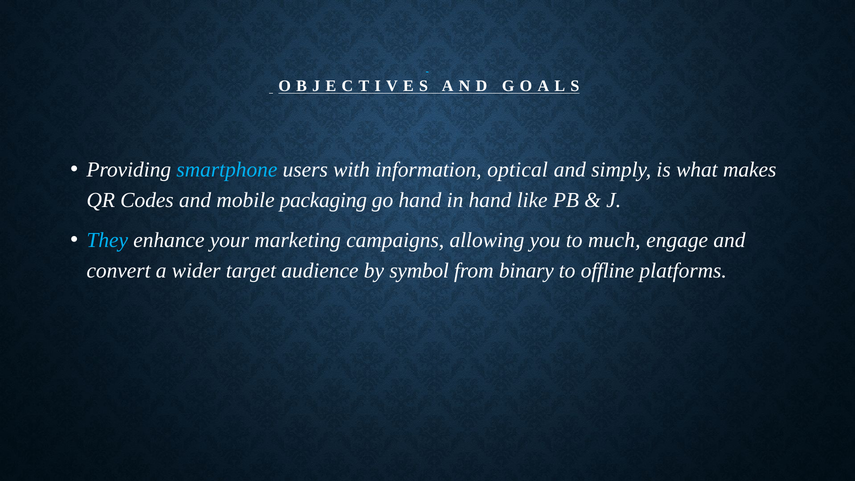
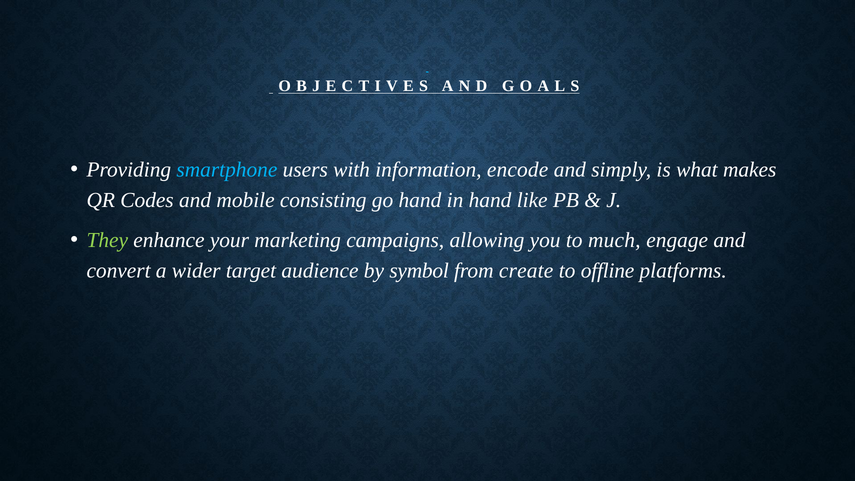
optical: optical -> encode
packaging: packaging -> consisting
They colour: light blue -> light green
binary: binary -> create
